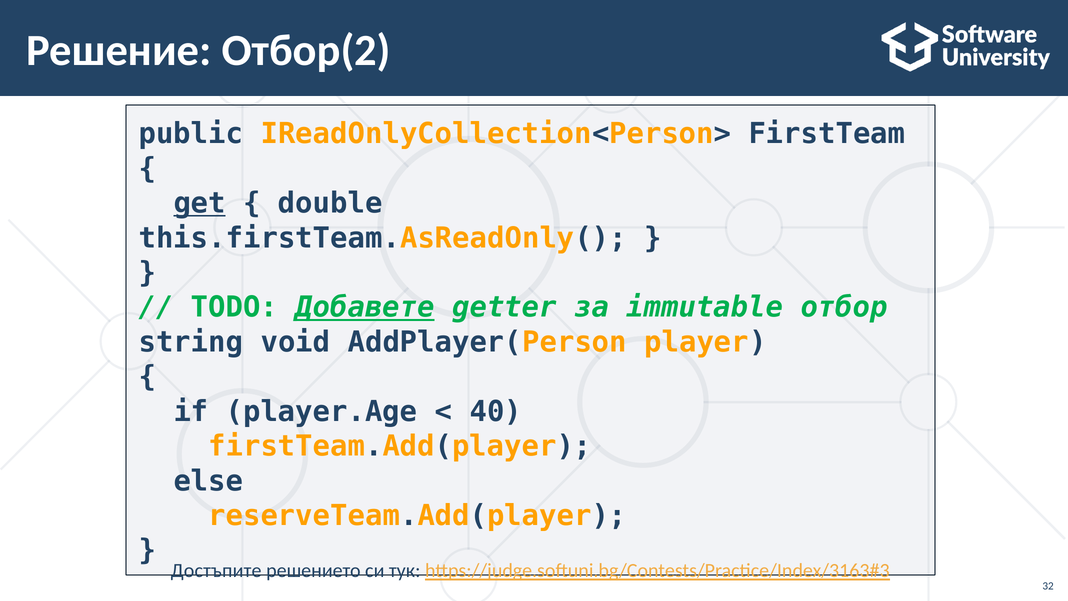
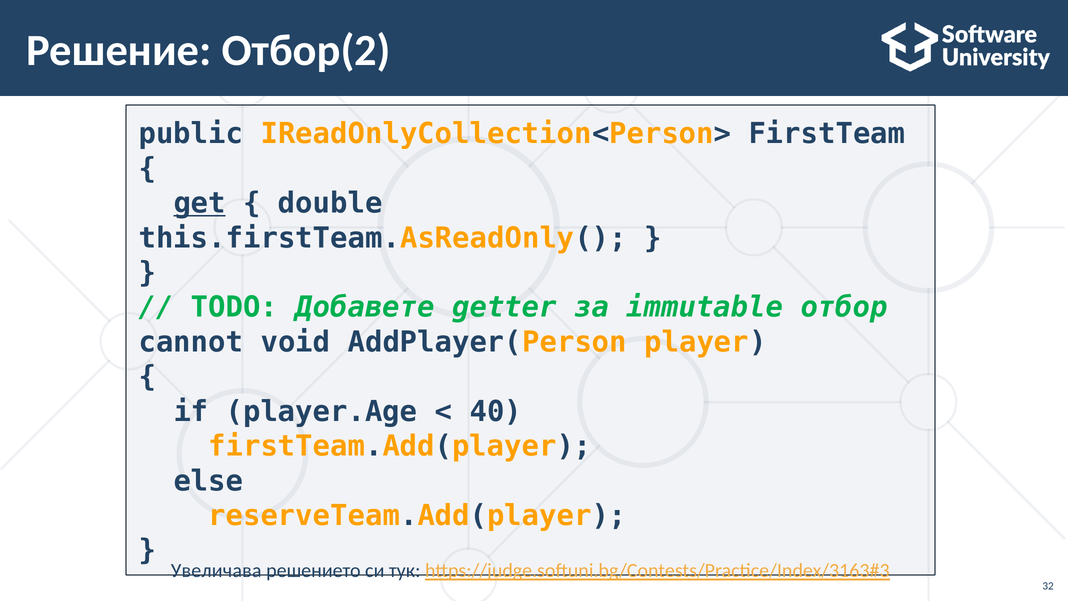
Добавете underline: present -> none
string: string -> cannot
Достъпите: Достъпите -> Увеличава
